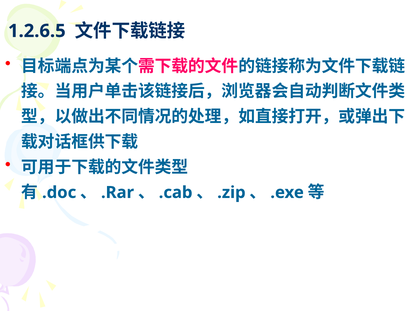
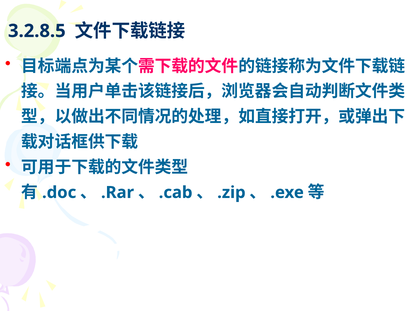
1.2.6.5: 1.2.6.5 -> 3.2.8.5
